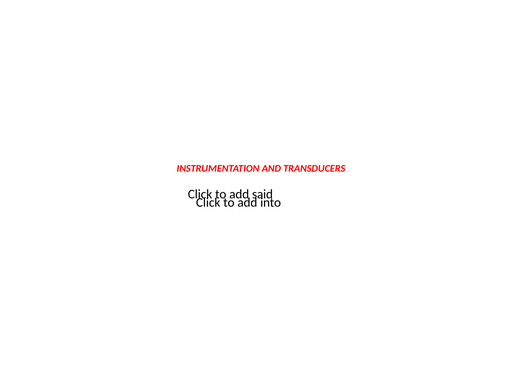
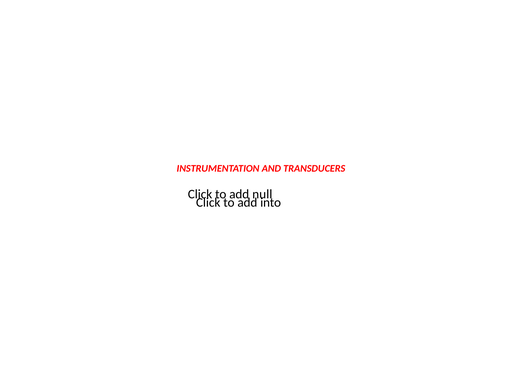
said: said -> null
